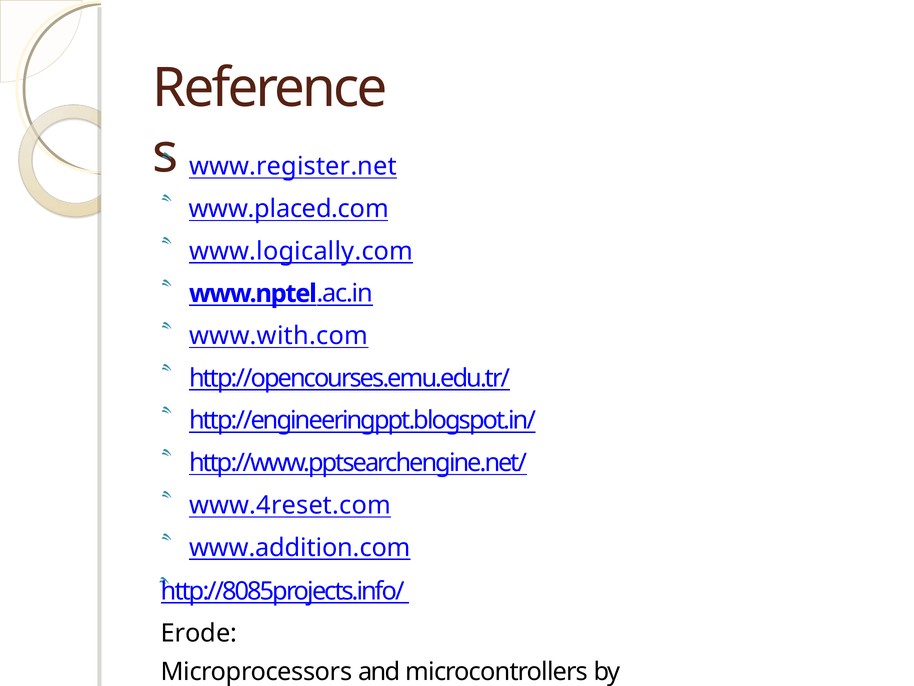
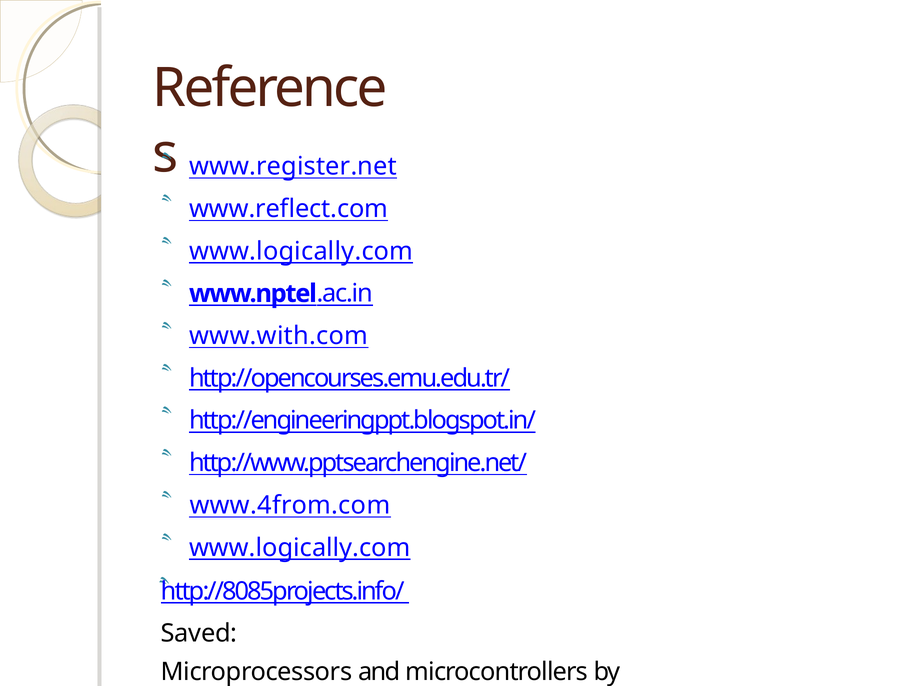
www.placed.com: www.placed.com -> www.reflect.com
www.4reset.com: www.4reset.com -> www.4from.com
www.addition.com at (300, 547): www.addition.com -> www.logically.com
Erode: Erode -> Saved
